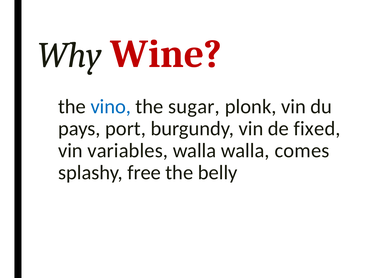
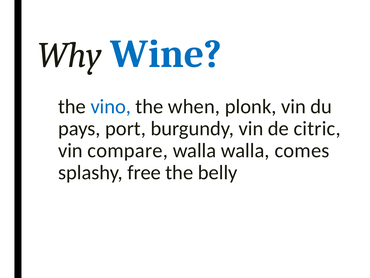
Wine colour: red -> blue
sugar: sugar -> when
fixed: fixed -> citric
variables: variables -> compare
